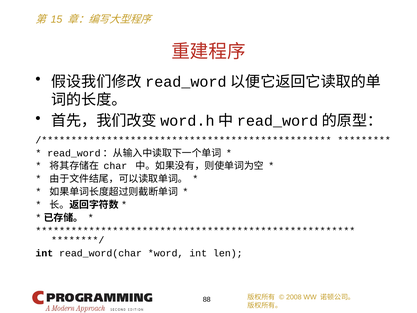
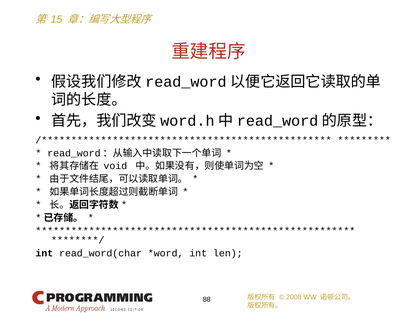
char: char -> void
